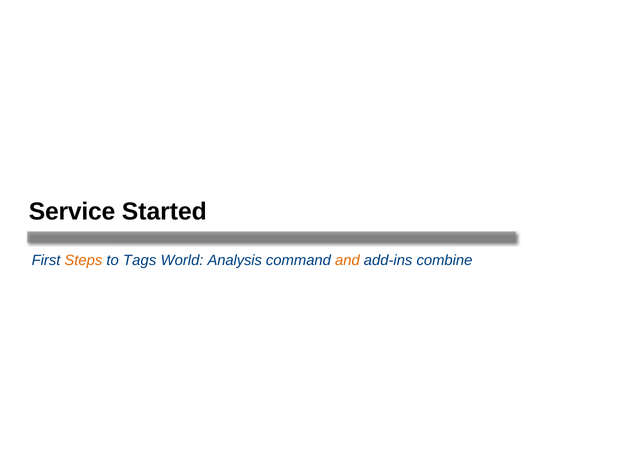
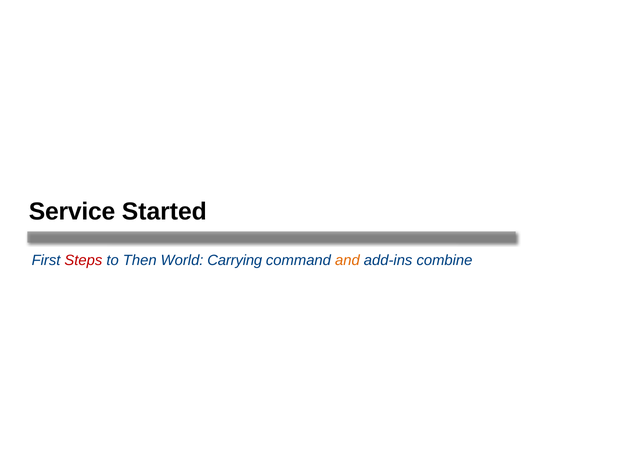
Steps colour: orange -> red
Tags: Tags -> Then
Analysis: Analysis -> Carrying
